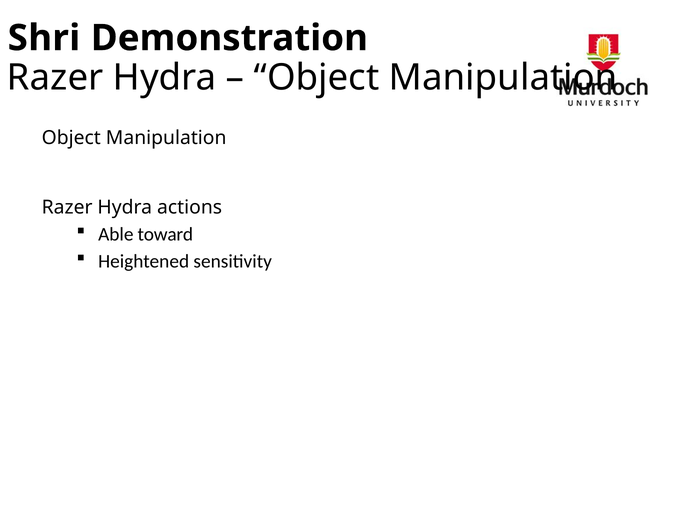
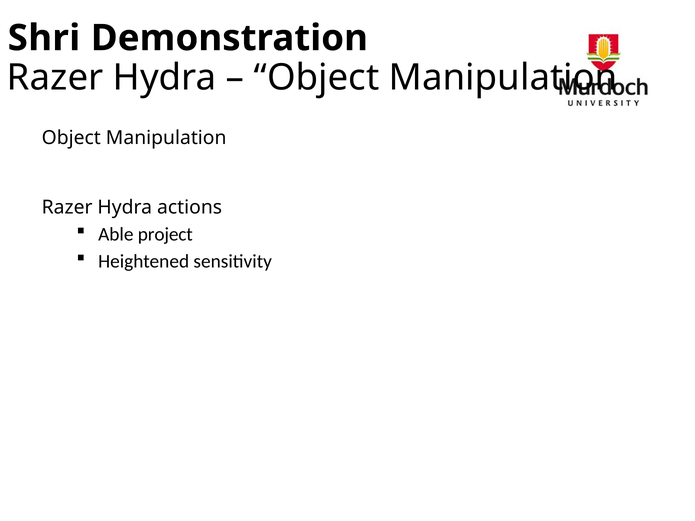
toward: toward -> project
